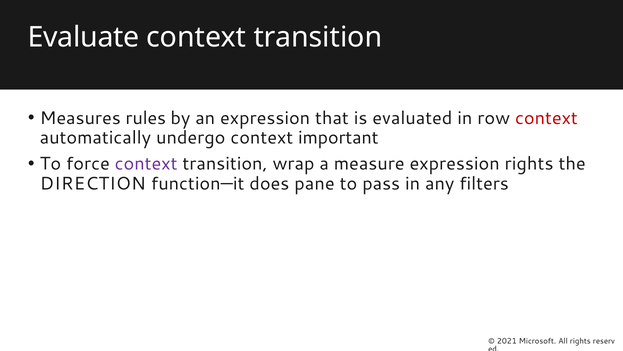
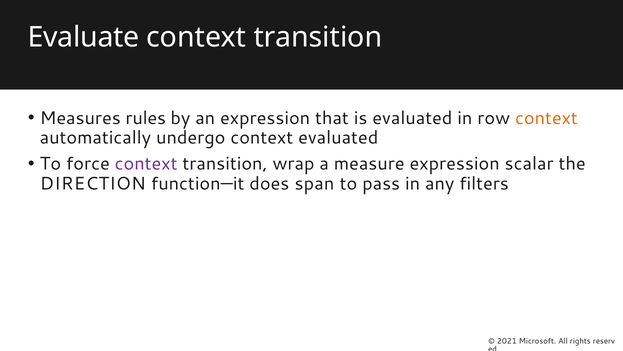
context at (546, 118) colour: red -> orange
context important: important -> evaluated
expression rights: rights -> scalar
pane: pane -> span
